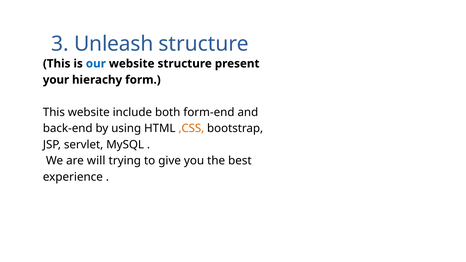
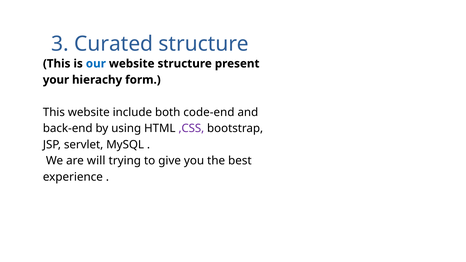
Unleash: Unleash -> Curated
form-end: form-end -> code-end
,CSS colour: orange -> purple
